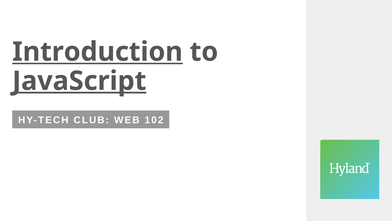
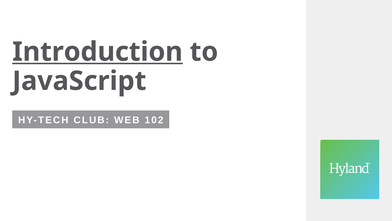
JavaScript underline: present -> none
